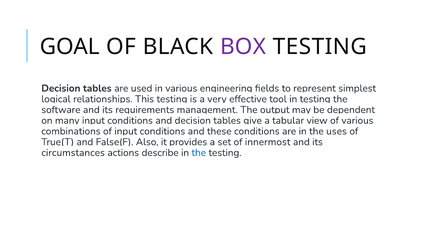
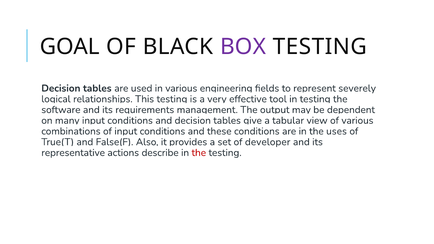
simplest: simplest -> severely
innermost: innermost -> developer
circumstances: circumstances -> representative
the at (199, 153) colour: blue -> red
